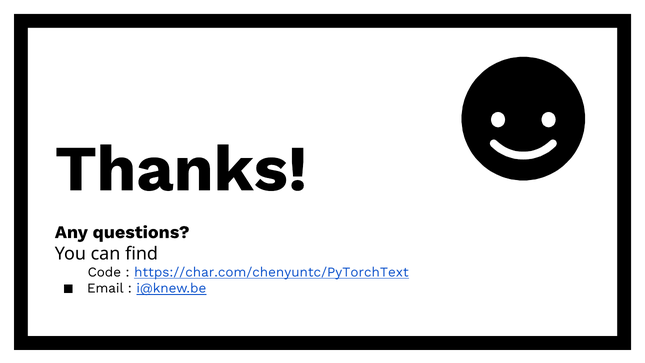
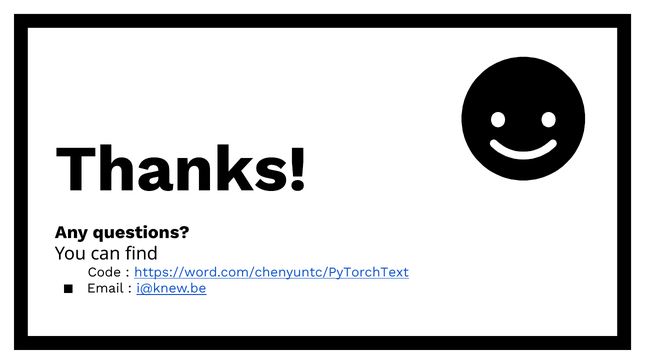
https://char.com/chenyuntc/PyTorchText: https://char.com/chenyuntc/PyTorchText -> https://word.com/chenyuntc/PyTorchText
